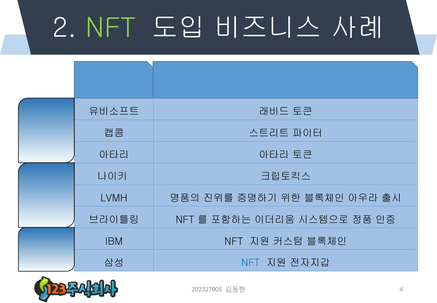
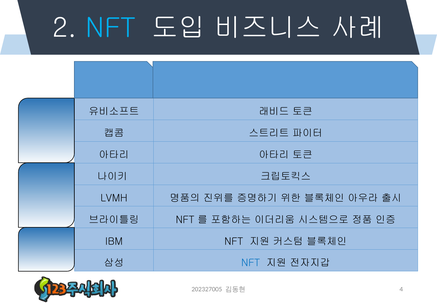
NFT at (111, 28) colour: light green -> light blue
